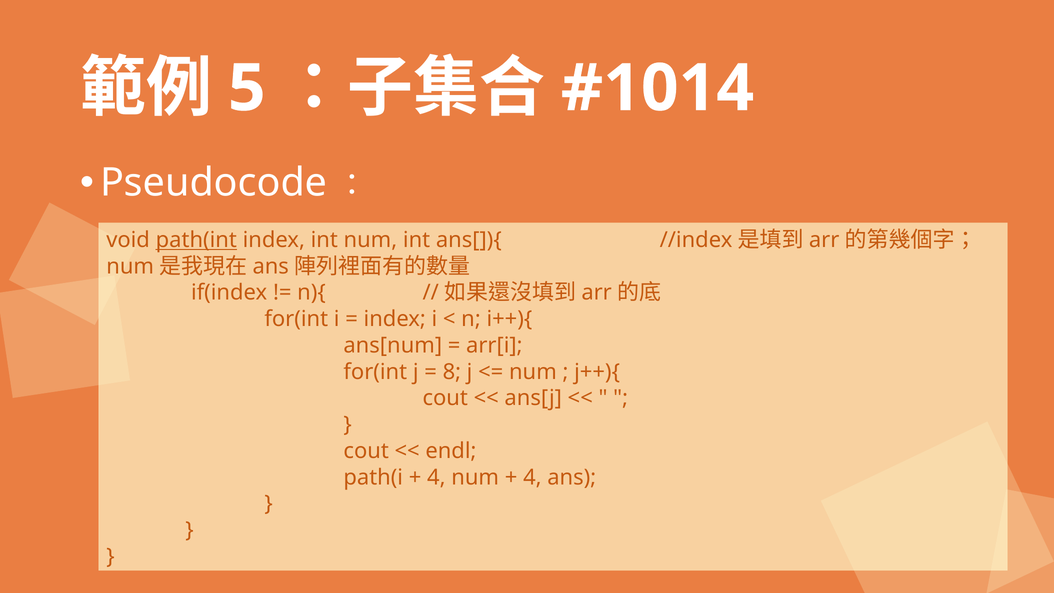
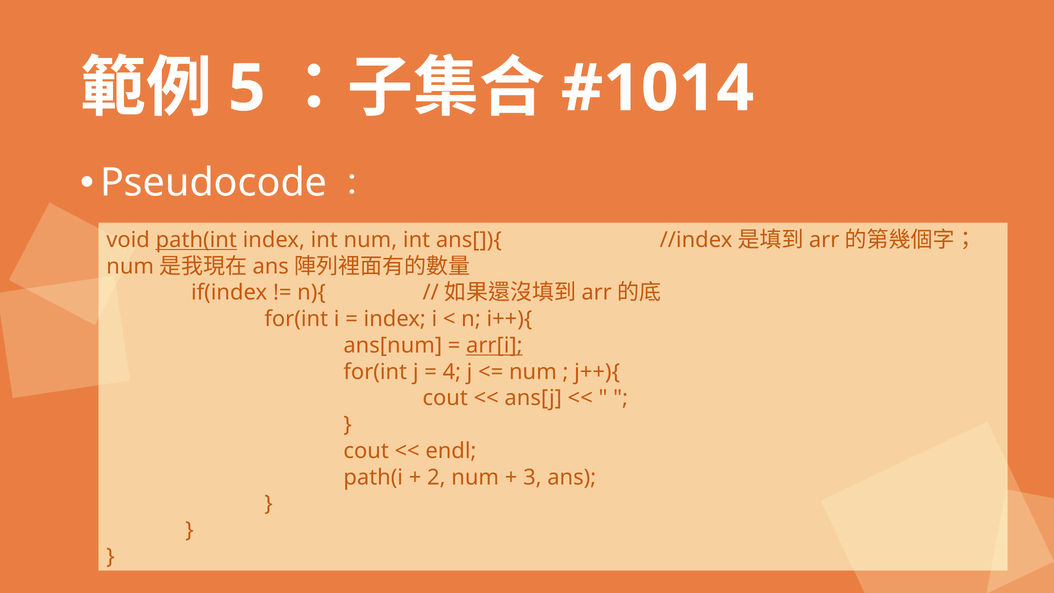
arr[i underline: none -> present
8: 8 -> 4
4 at (436, 477): 4 -> 2
4 at (532, 477): 4 -> 3
